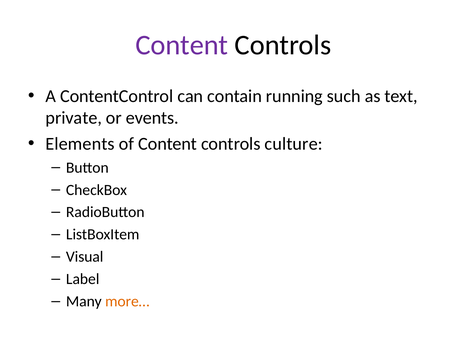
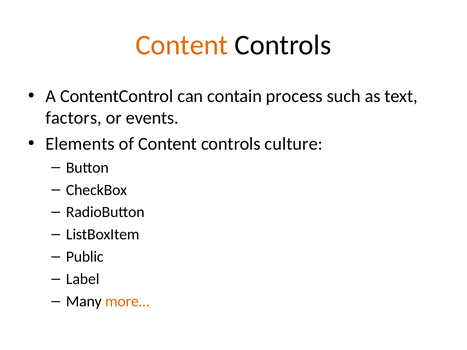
Content at (182, 45) colour: purple -> orange
running: running -> process
private: private -> factors
Visual: Visual -> Public
